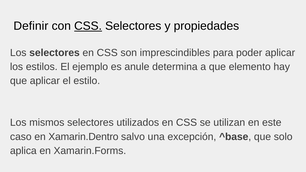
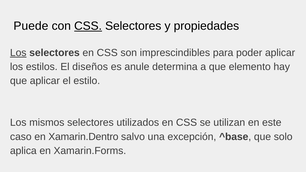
Definir: Definir -> Puede
Los at (18, 53) underline: none -> present
ejemplo: ejemplo -> diseños
